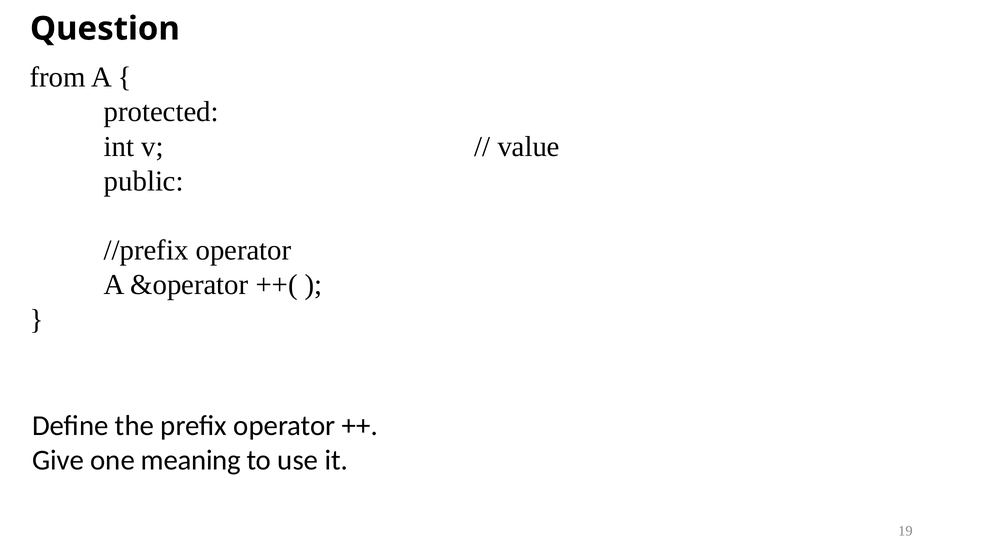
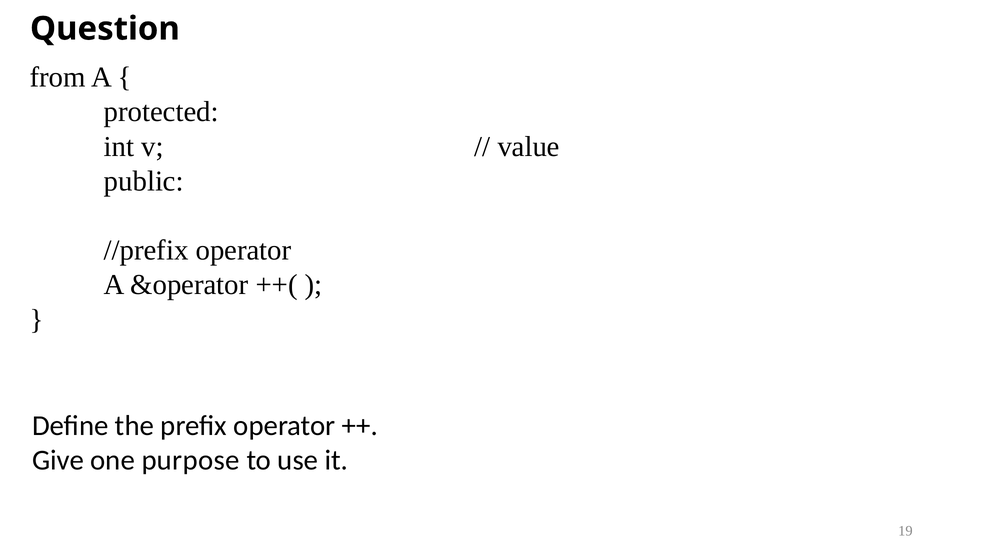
meaning: meaning -> purpose
